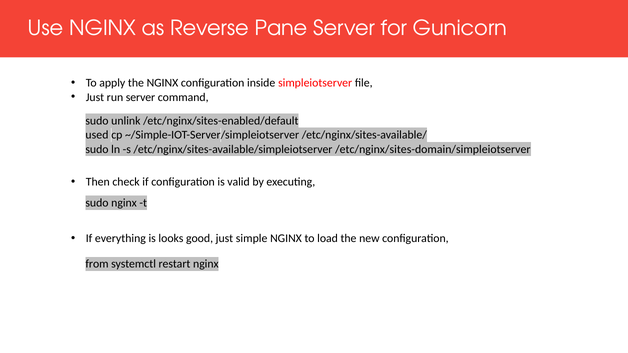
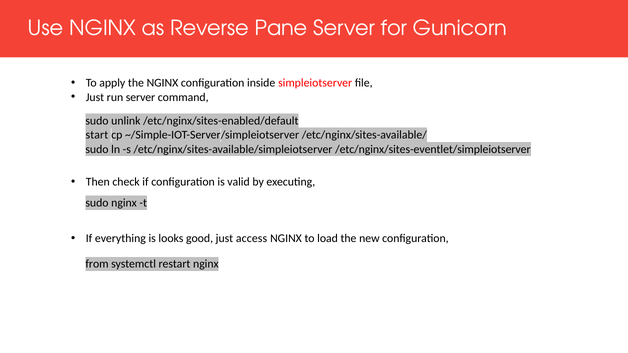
used: used -> start
/etc/nginx/sites-domain/simpleiotserver: /etc/nginx/sites-domain/simpleiotserver -> /etc/nginx/sites-eventlet/simpleiotserver
simple: simple -> access
